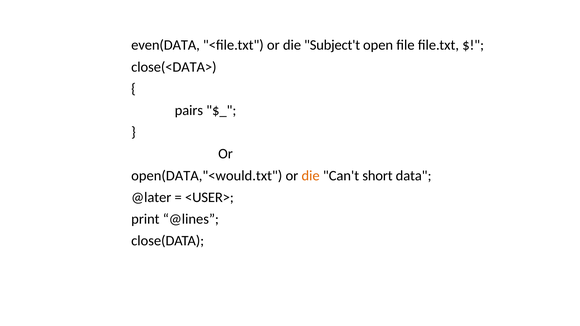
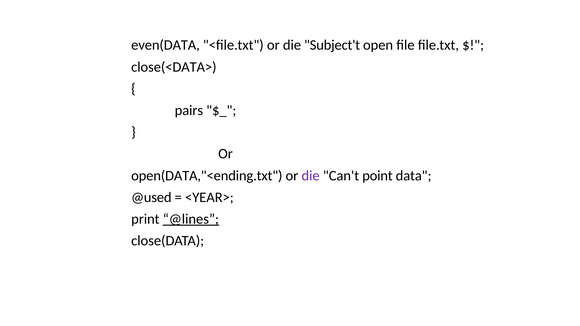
open(DATA,"<would.txt: open(DATA,"<would.txt -> open(DATA,"<ending.txt
die at (311, 176) colour: orange -> purple
short: short -> point
@later: @later -> @used
<USER>: <USER> -> <YEAR>
@lines underline: none -> present
